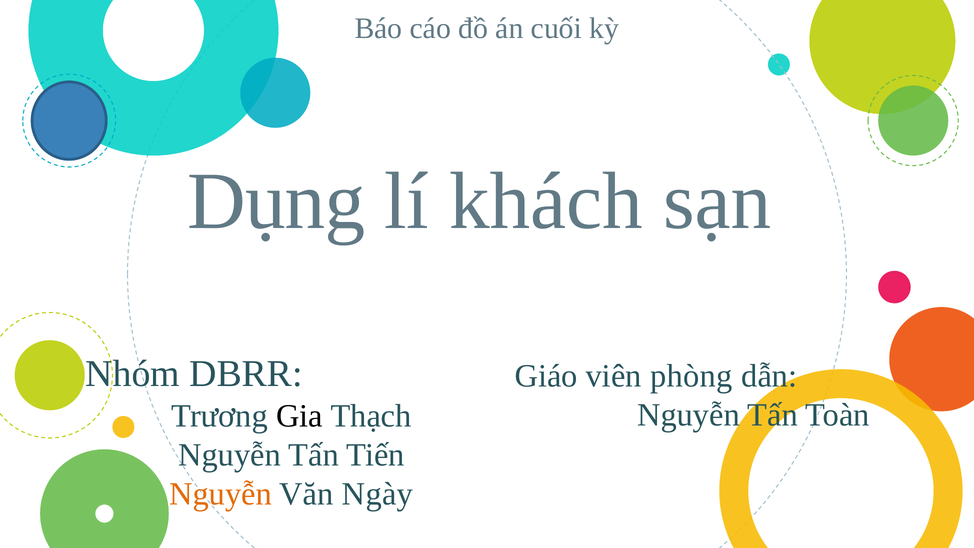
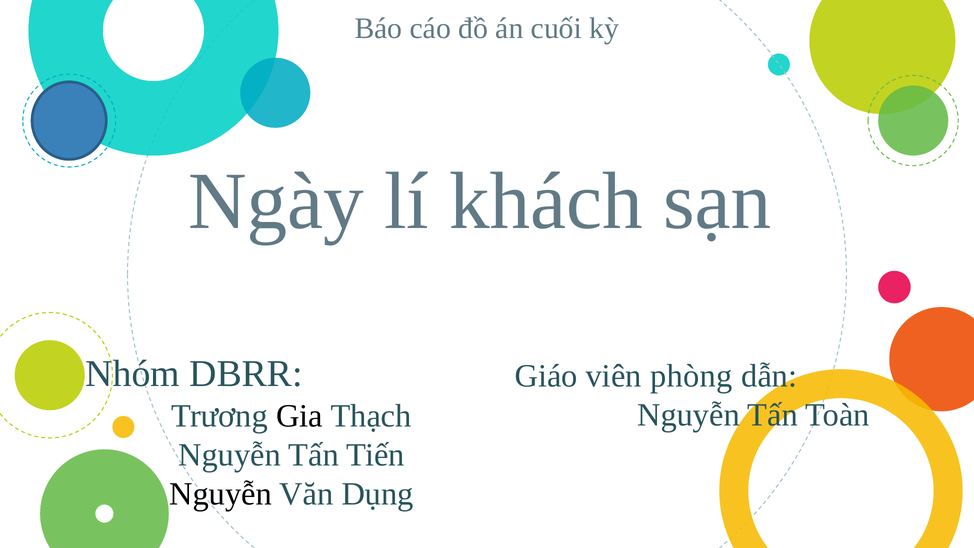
Dụng: Dụng -> Ngày
Nguyễn at (221, 494) colour: orange -> black
Ngày: Ngày -> Dụng
